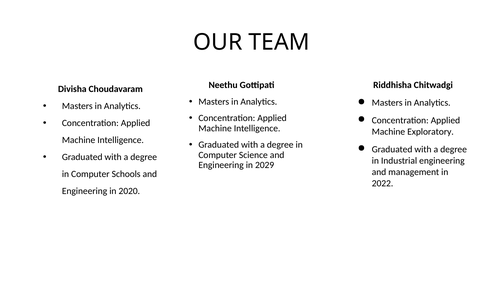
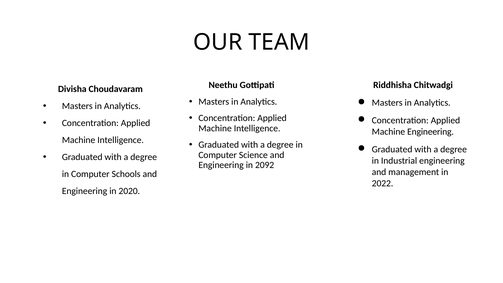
Machine Exploratory: Exploratory -> Engineering
2029: 2029 -> 2092
